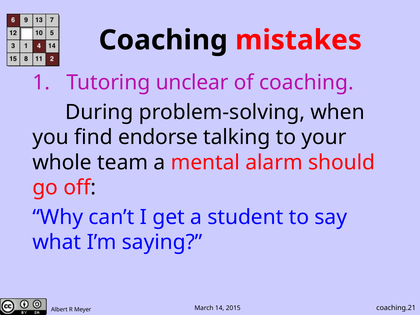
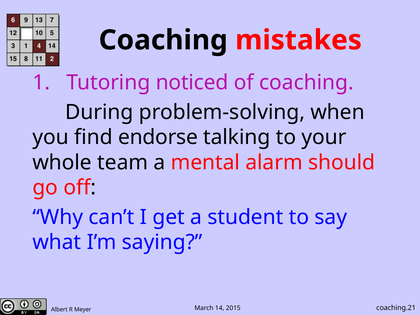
unclear: unclear -> noticed
